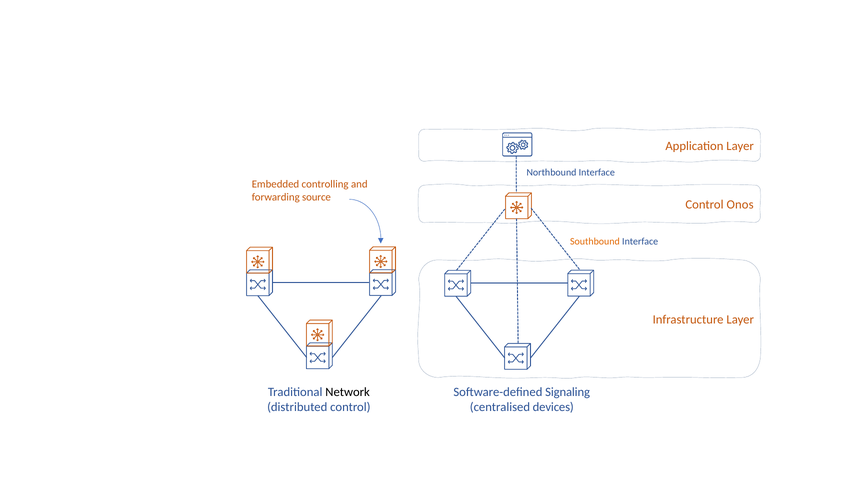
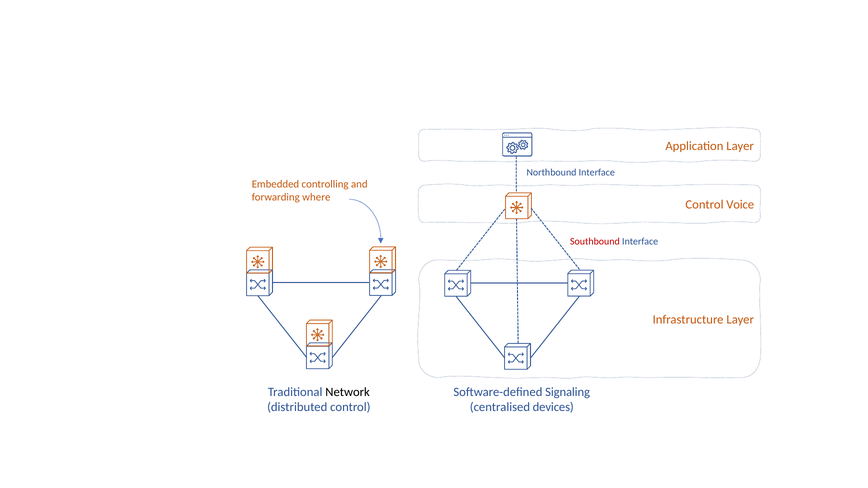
source: source -> where
Onos: Onos -> Voice
Southbound colour: orange -> red
